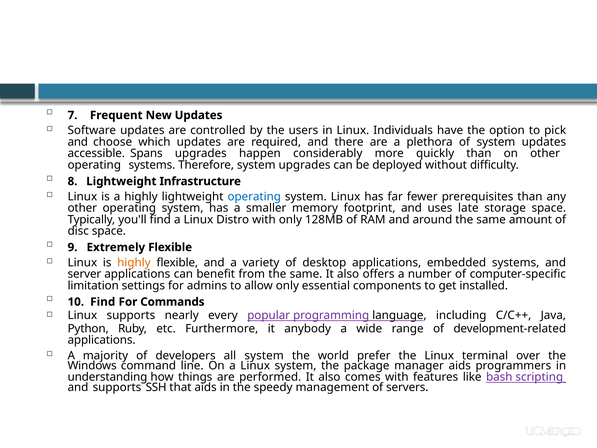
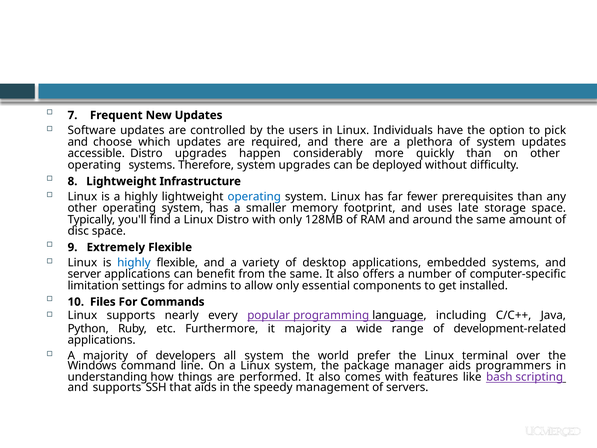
accessible Spans: Spans -> Distro
highly at (134, 262) colour: orange -> blue
10 Find: Find -> Files
it anybody: anybody -> majority
